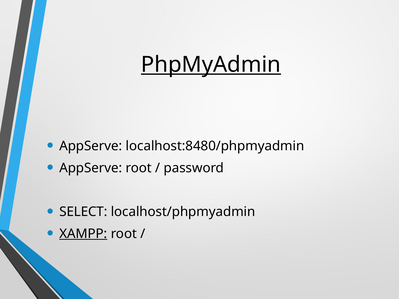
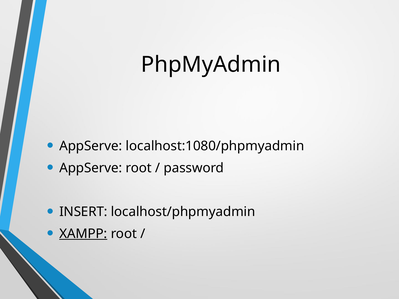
PhpMyAdmin underline: present -> none
localhost:8480/phpmyadmin: localhost:8480/phpmyadmin -> localhost:1080/phpmyadmin
SELECT: SELECT -> INSERT
